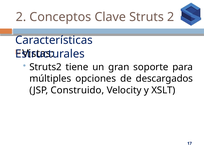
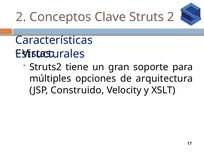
descargados: descargados -> arquitectura
